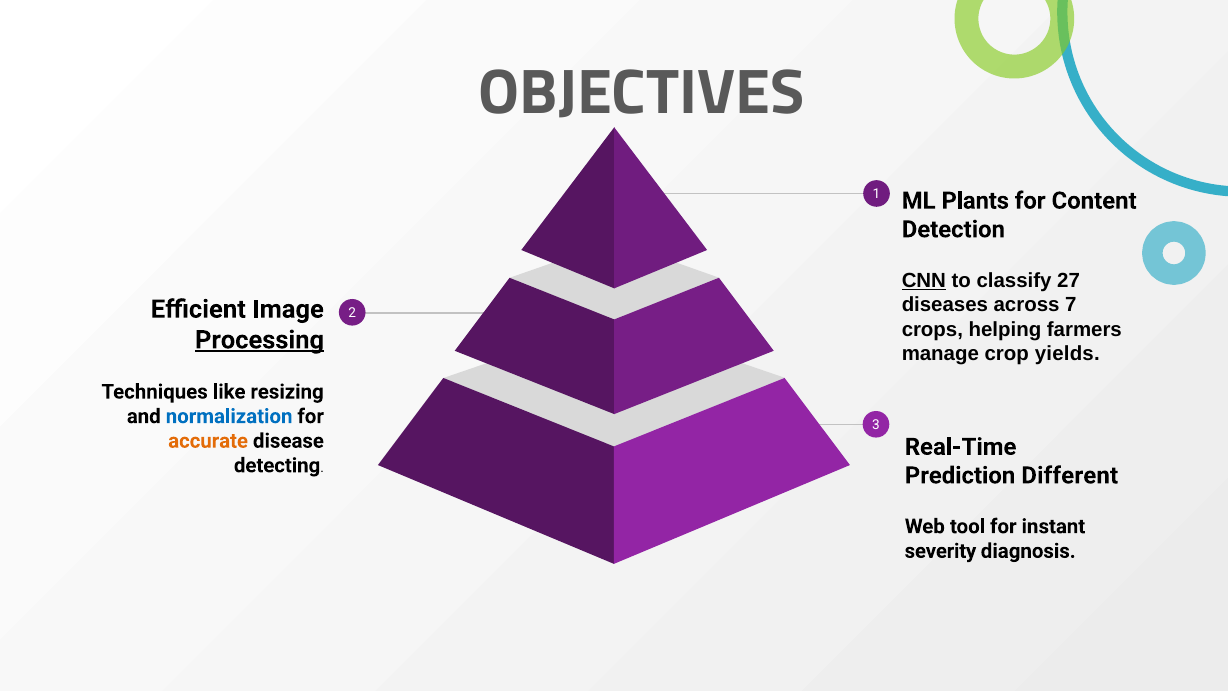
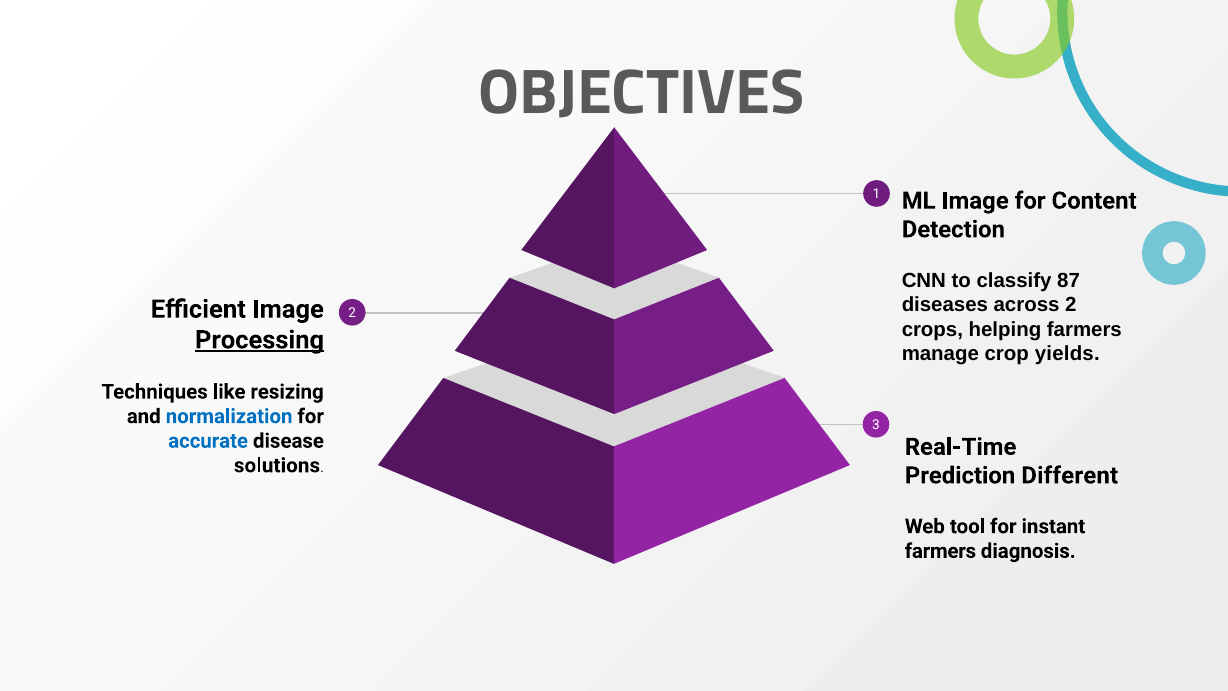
ML Plants: Plants -> Image
CNN underline: present -> none
27: 27 -> 87
across 7: 7 -> 2
accurate colour: orange -> blue
detecting: detecting -> solutions
severity at (940, 551): severity -> farmers
